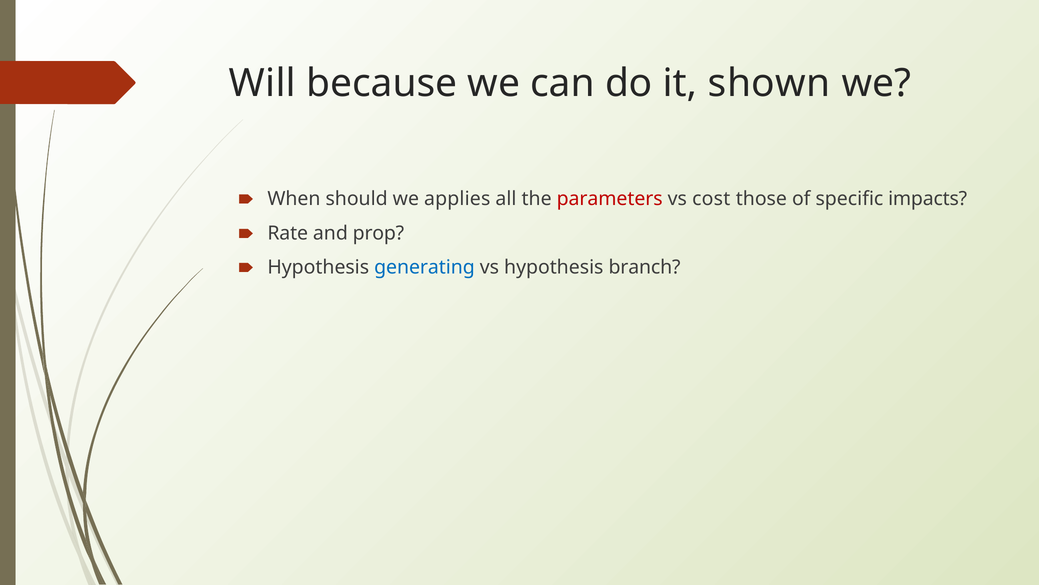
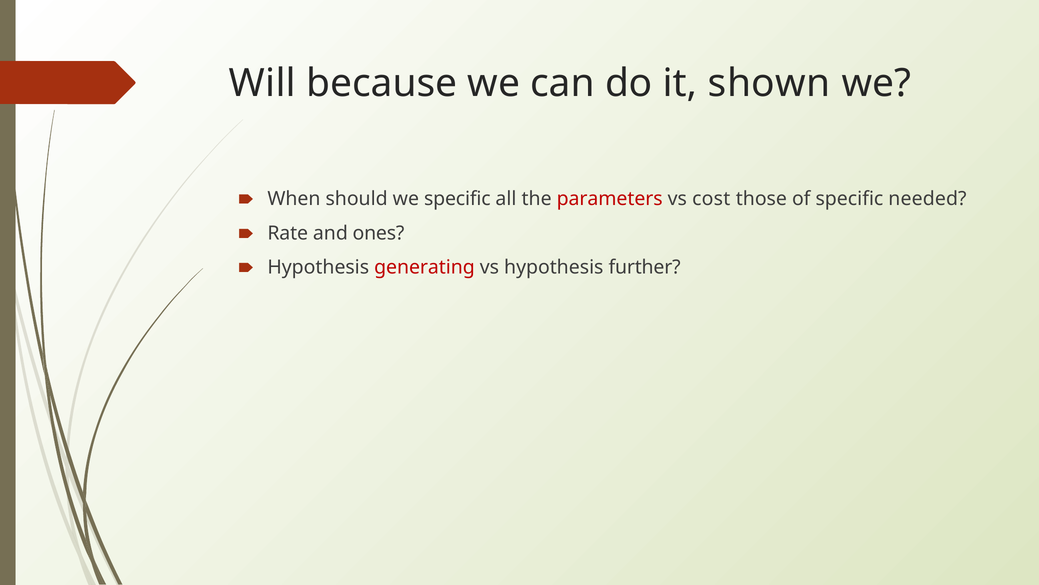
we applies: applies -> specific
impacts: impacts -> needed
prop: prop -> ones
generating colour: blue -> red
branch: branch -> further
